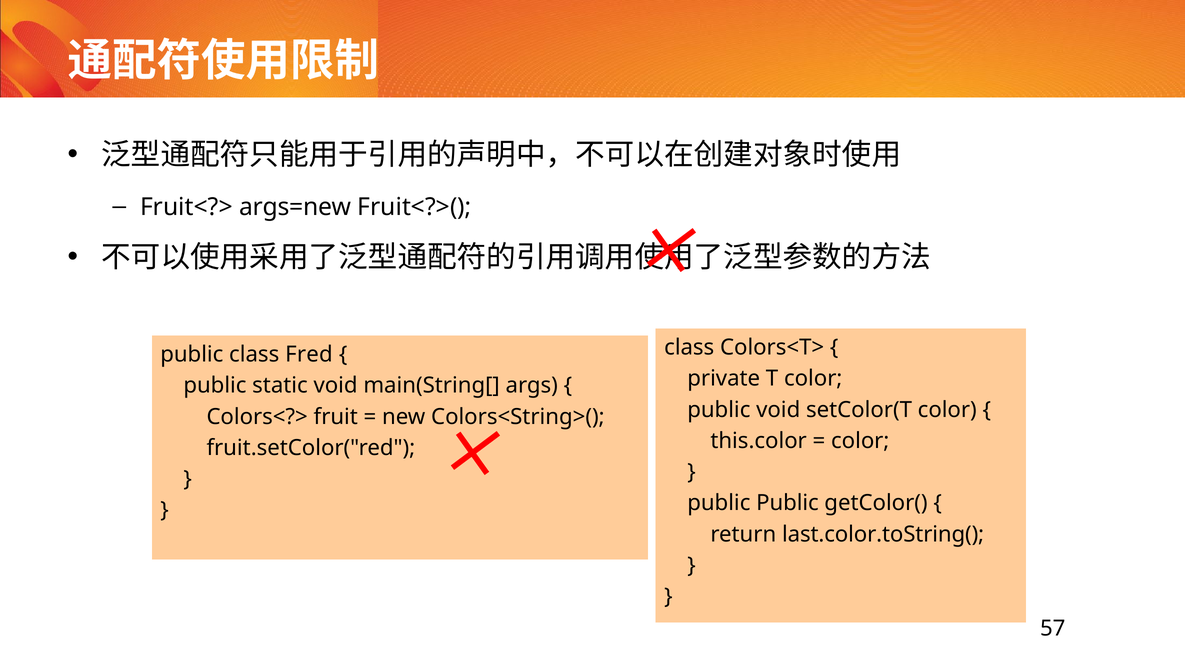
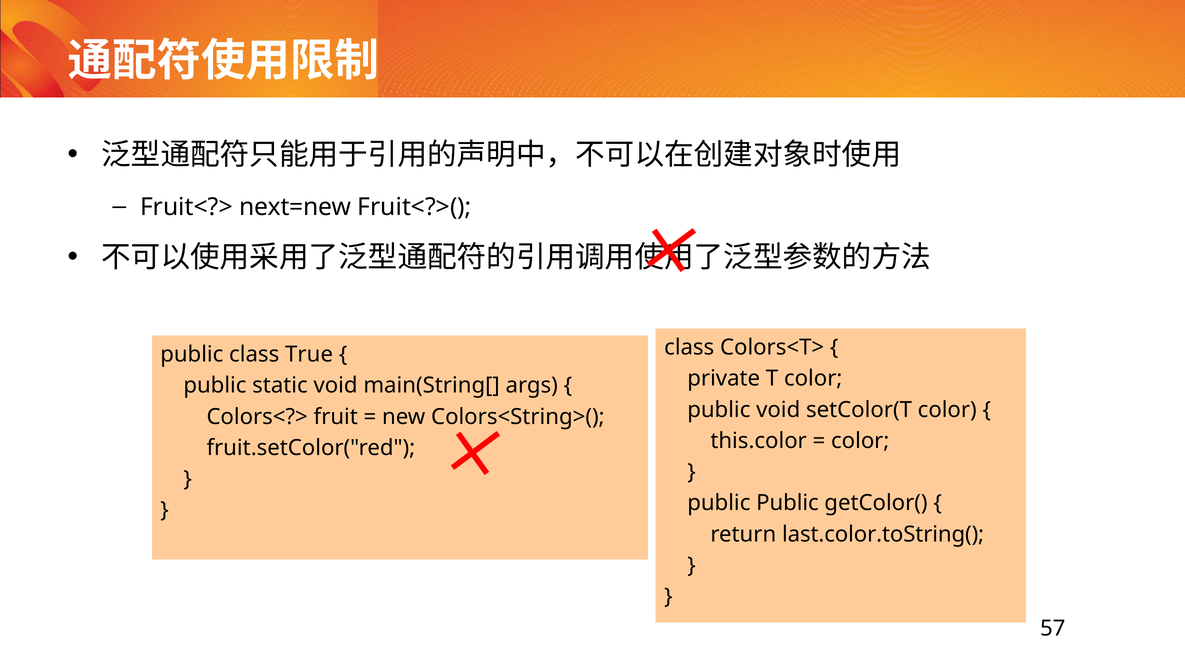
args=new: args=new -> next=new
Fred: Fred -> True
